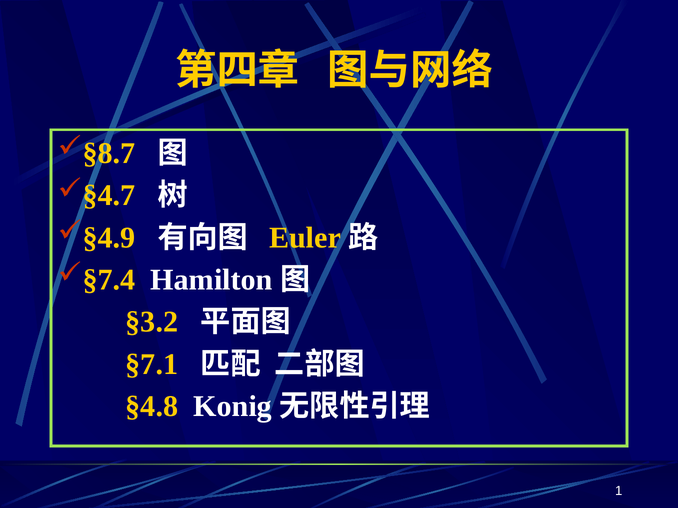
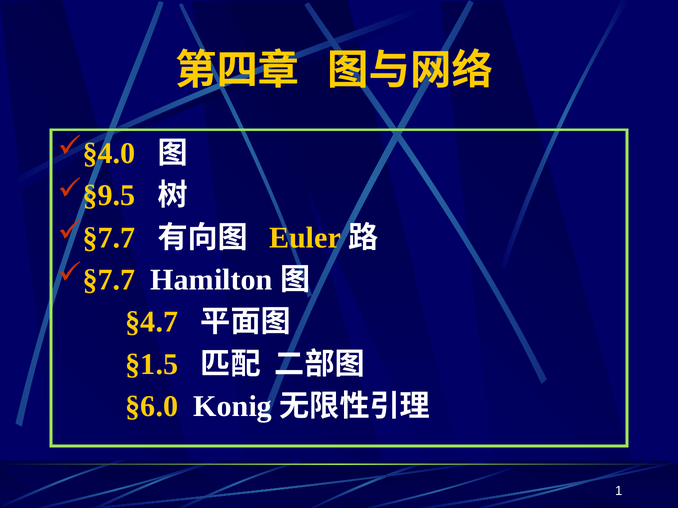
§8.7: §8.7 -> §4.0
§4.7: §4.7 -> §9.5
§4.9 at (109, 238): §4.9 -> §7.7
§7.4 at (109, 280): §7.4 -> §7.7
§3.2: §3.2 -> §4.7
§7.1: §7.1 -> §1.5
§4.8: §4.8 -> §6.0
